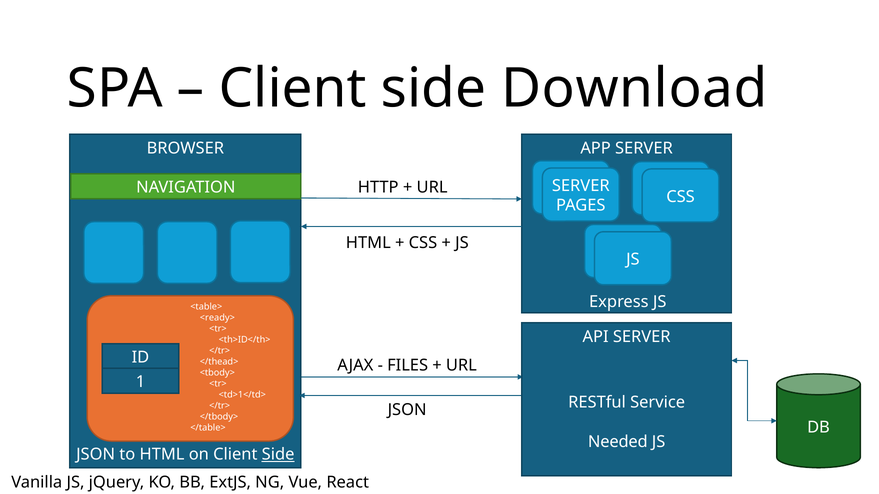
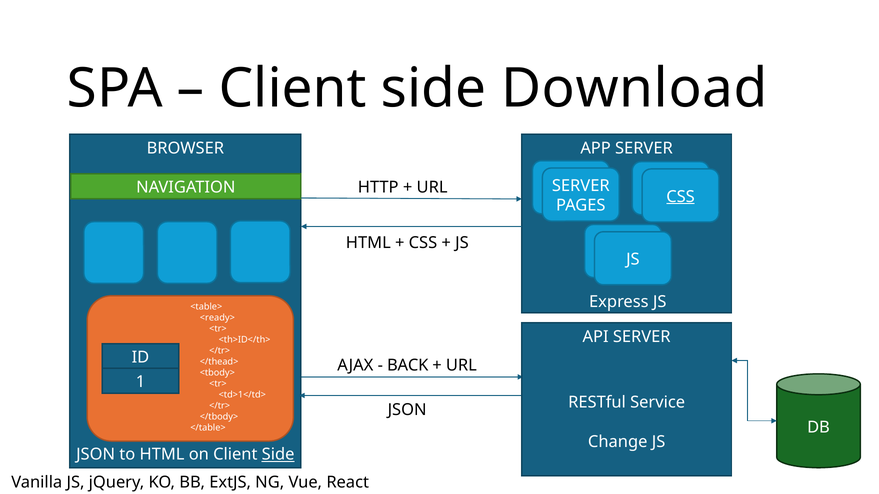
CSS at (680, 197) underline: none -> present
FILES: FILES -> BACK
Needed: Needed -> Change
